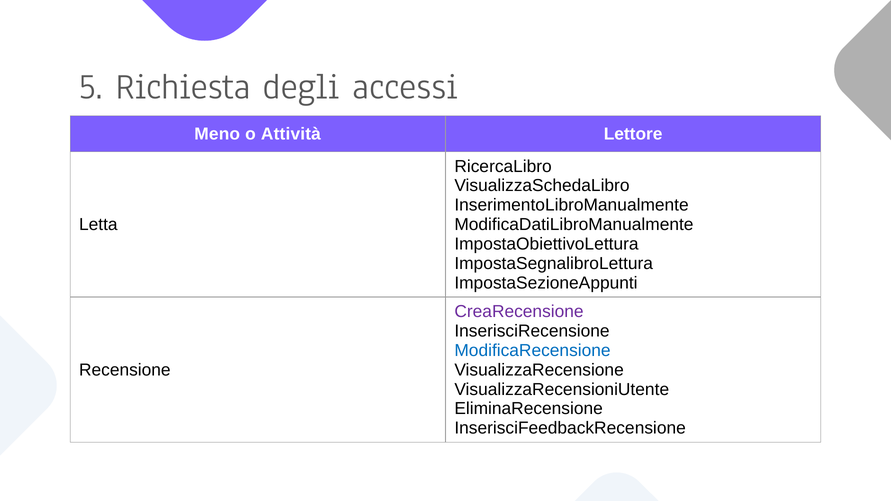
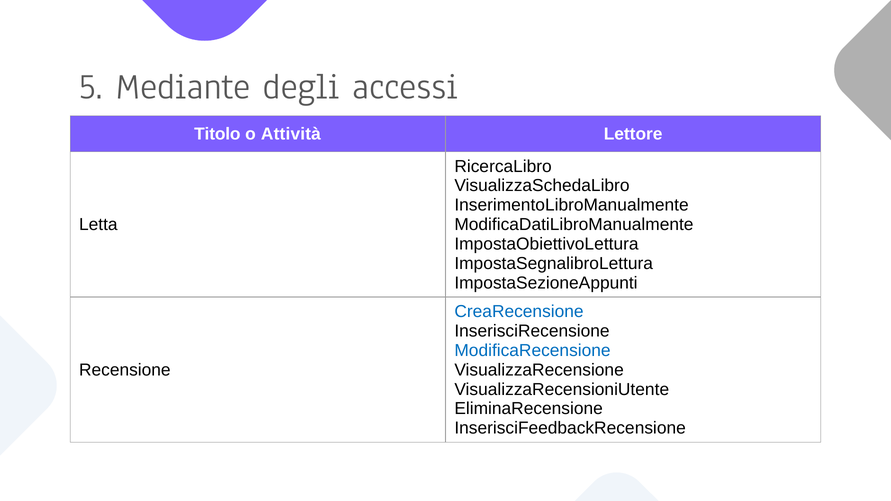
Richiesta: Richiesta -> Mediante
Meno: Meno -> Titolo
CreaRecensione colour: purple -> blue
